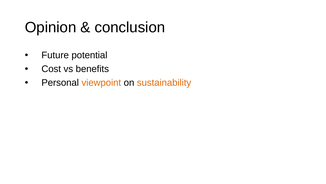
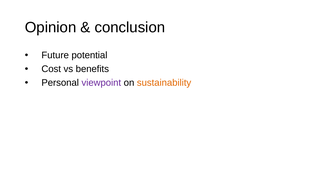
viewpoint colour: orange -> purple
